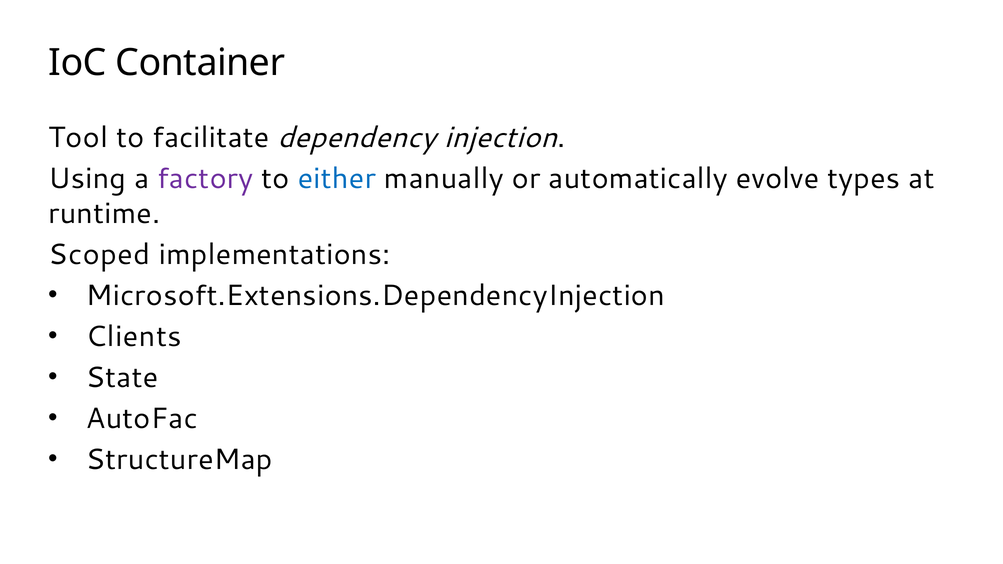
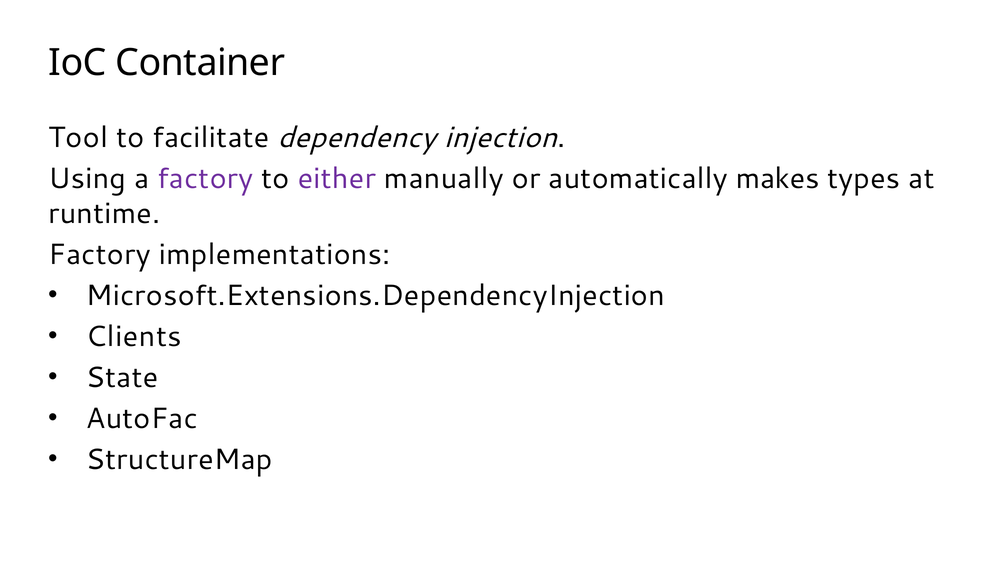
either colour: blue -> purple
evolve: evolve -> makes
Scoped at (99, 255): Scoped -> Factory
